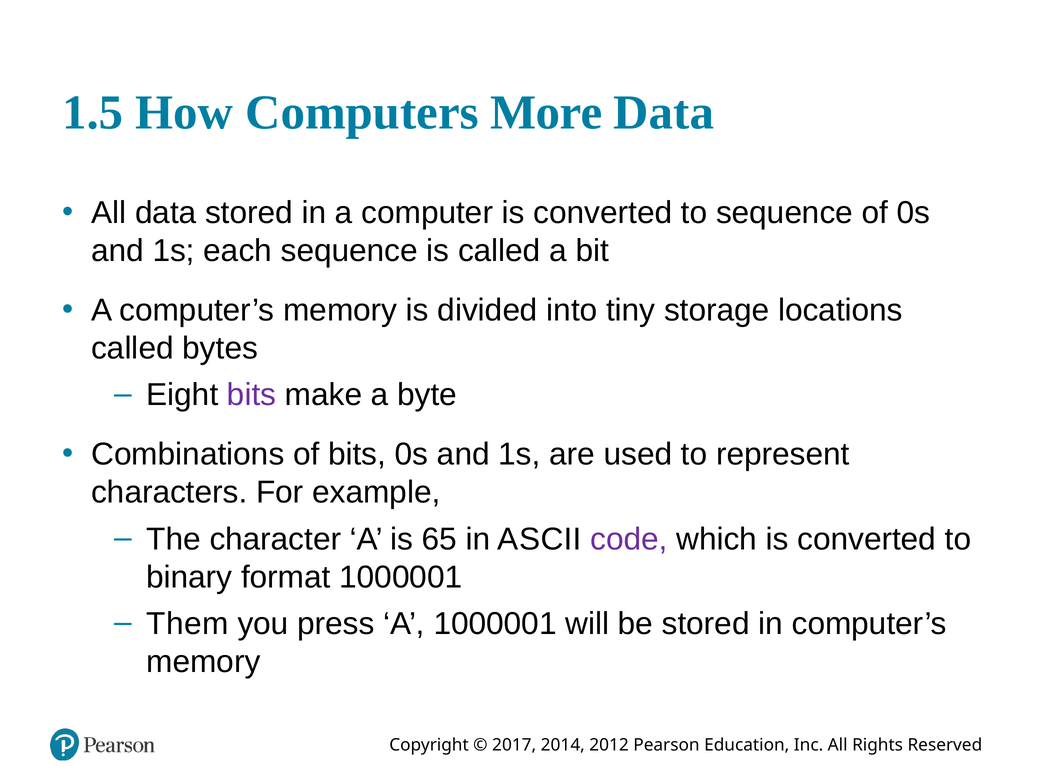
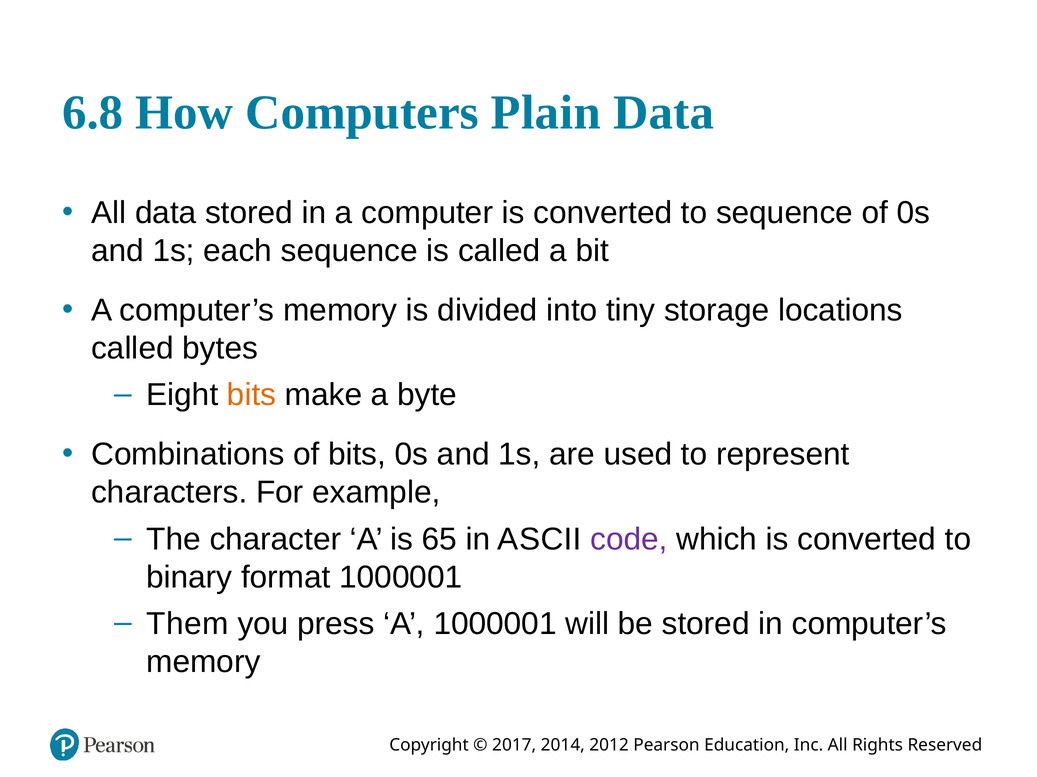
1.5: 1.5 -> 6.8
More: More -> Plain
bits at (252, 395) colour: purple -> orange
